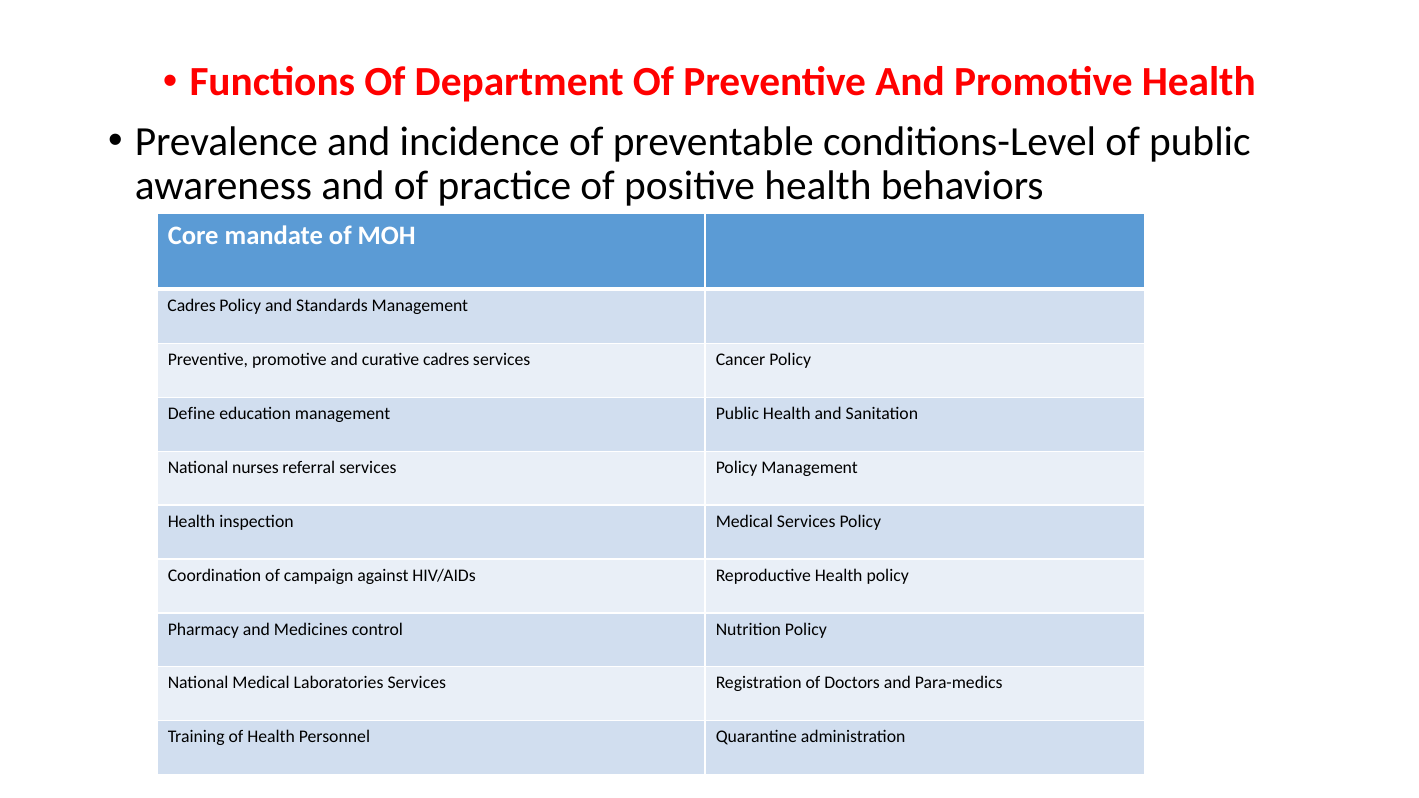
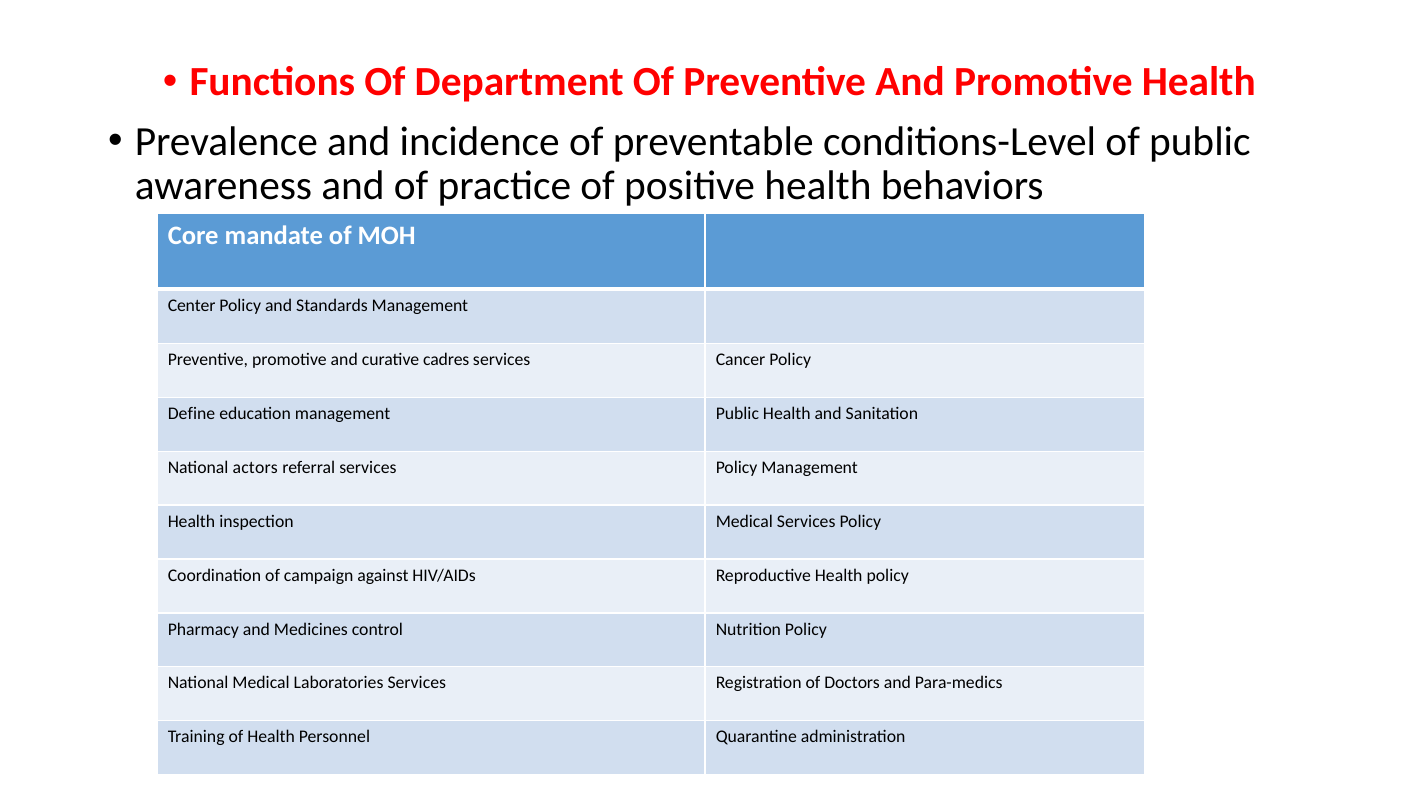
Cadres at (192, 306): Cadres -> Center
nurses: nurses -> actors
